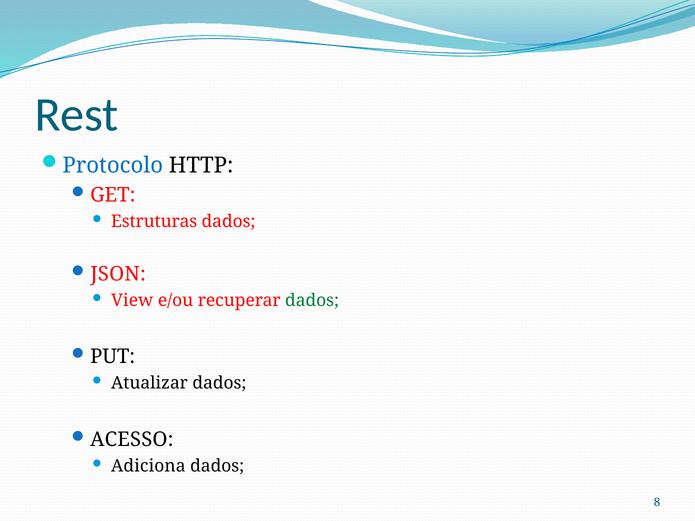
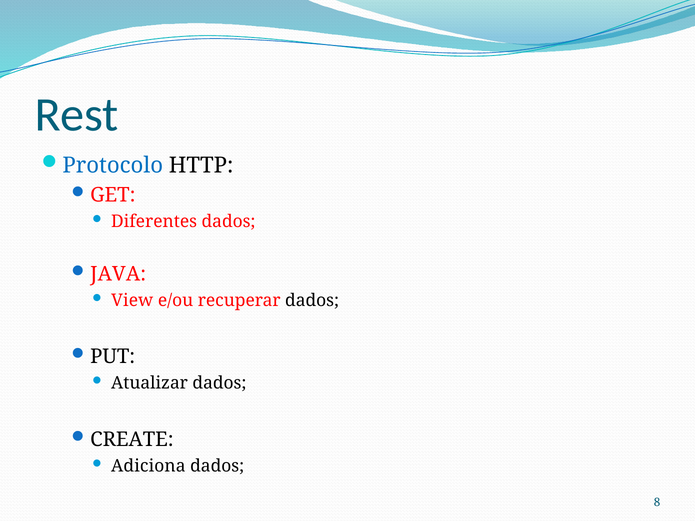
Estruturas: Estruturas -> Diferentes
JSON: JSON -> JAVA
dados at (312, 301) colour: green -> black
ACESSO: ACESSO -> CREATE
